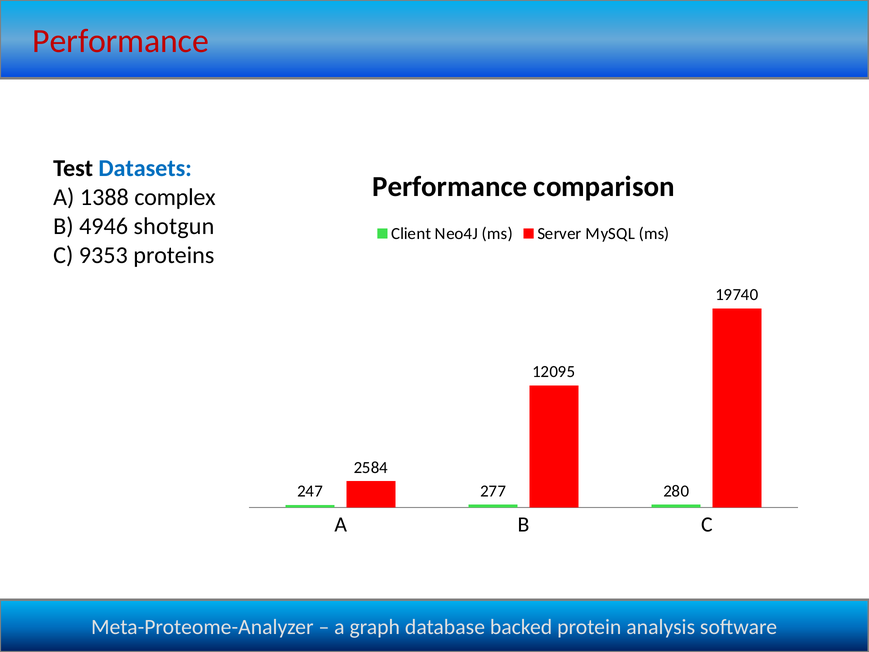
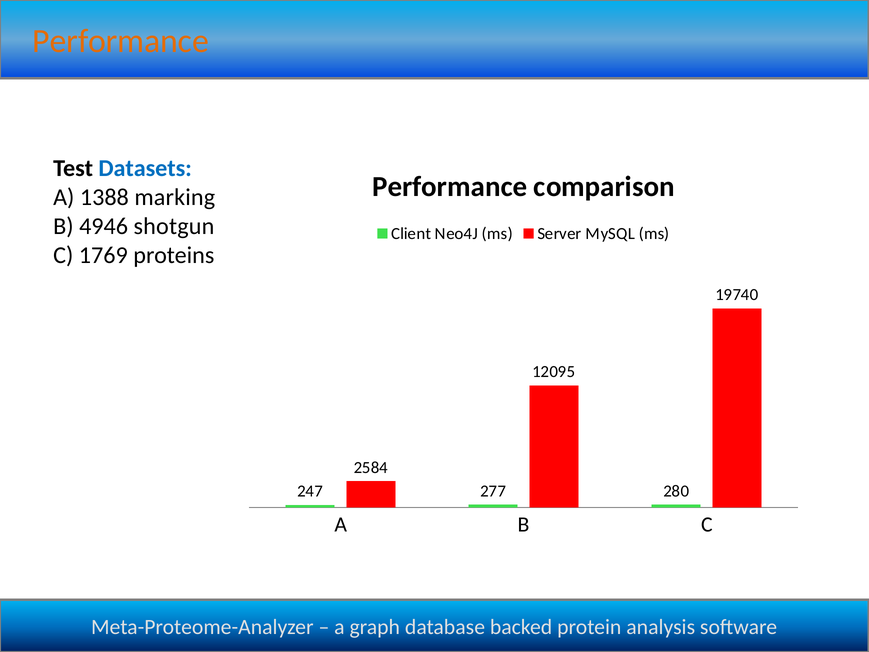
Performance at (121, 41) colour: red -> orange
complex: complex -> marking
9353: 9353 -> 1769
